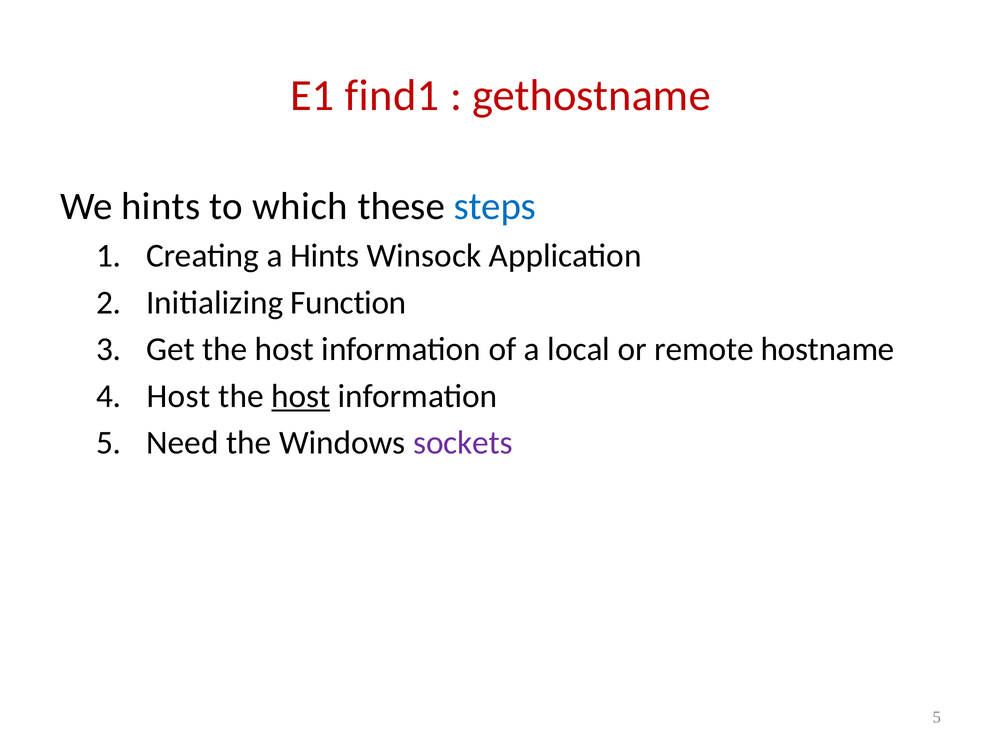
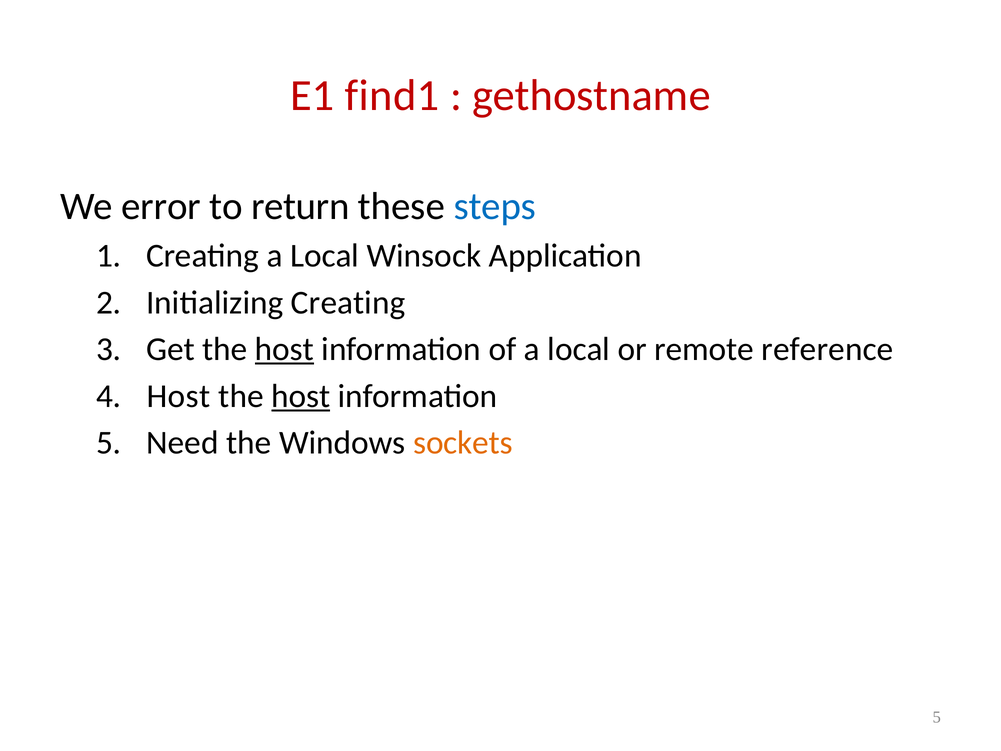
We hints: hints -> error
which: which -> return
Creating a Hints: Hints -> Local
Initializing Function: Function -> Creating
host at (284, 349) underline: none -> present
hostname: hostname -> reference
sockets colour: purple -> orange
